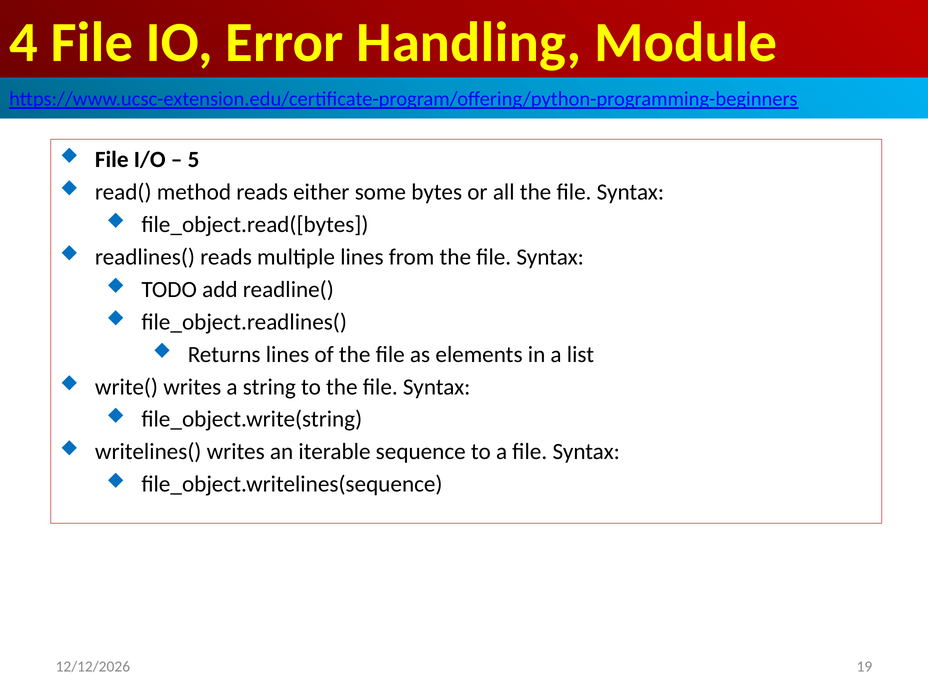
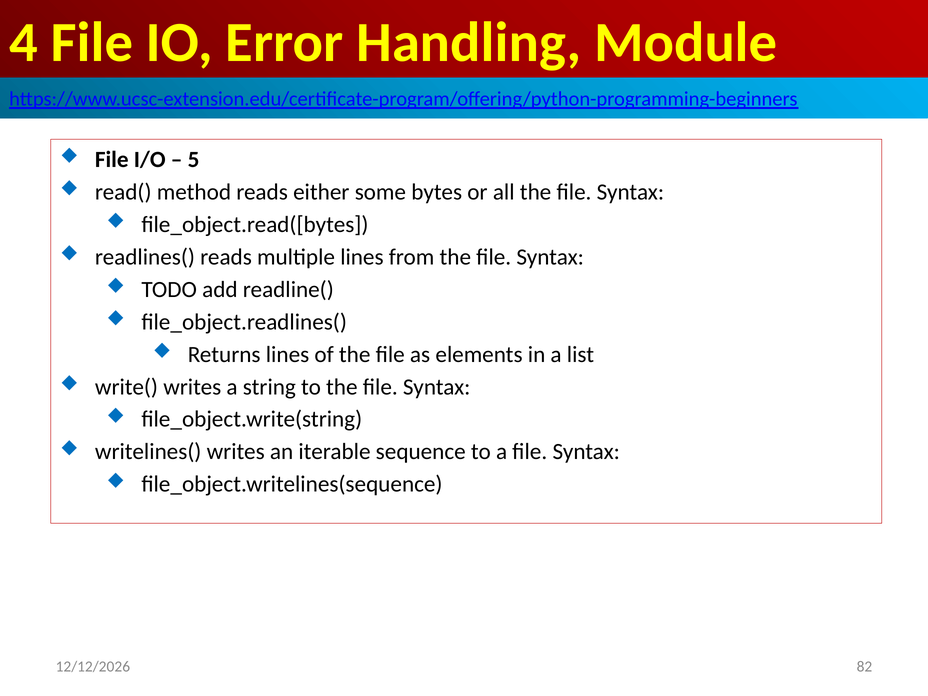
19: 19 -> 82
